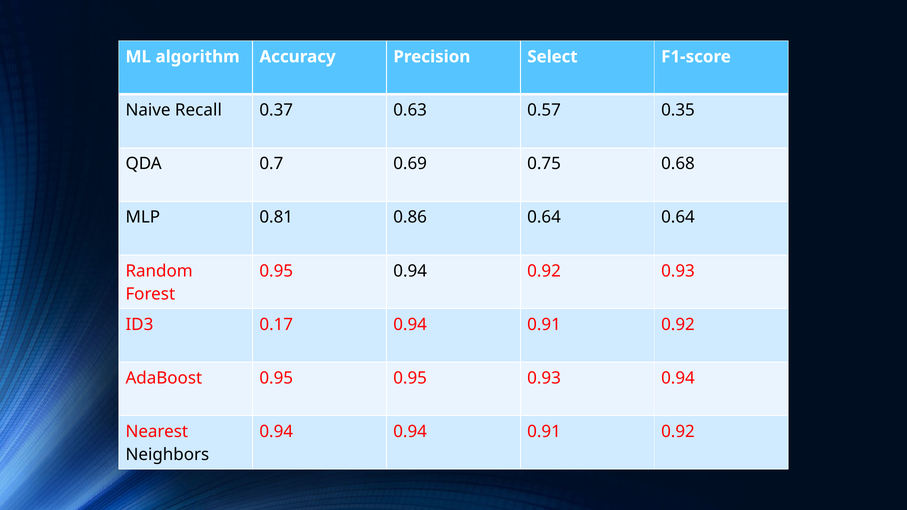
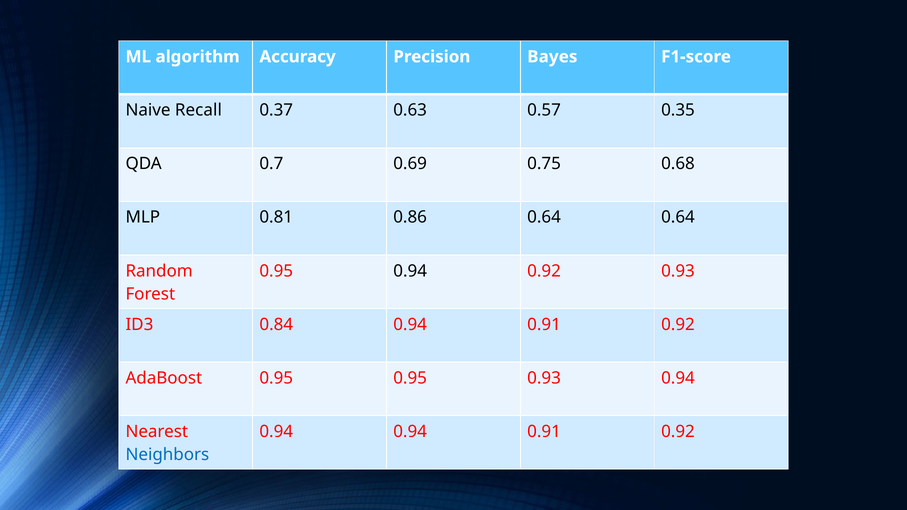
Select: Select -> Bayes
0.17: 0.17 -> 0.84
Neighbors colour: black -> blue
